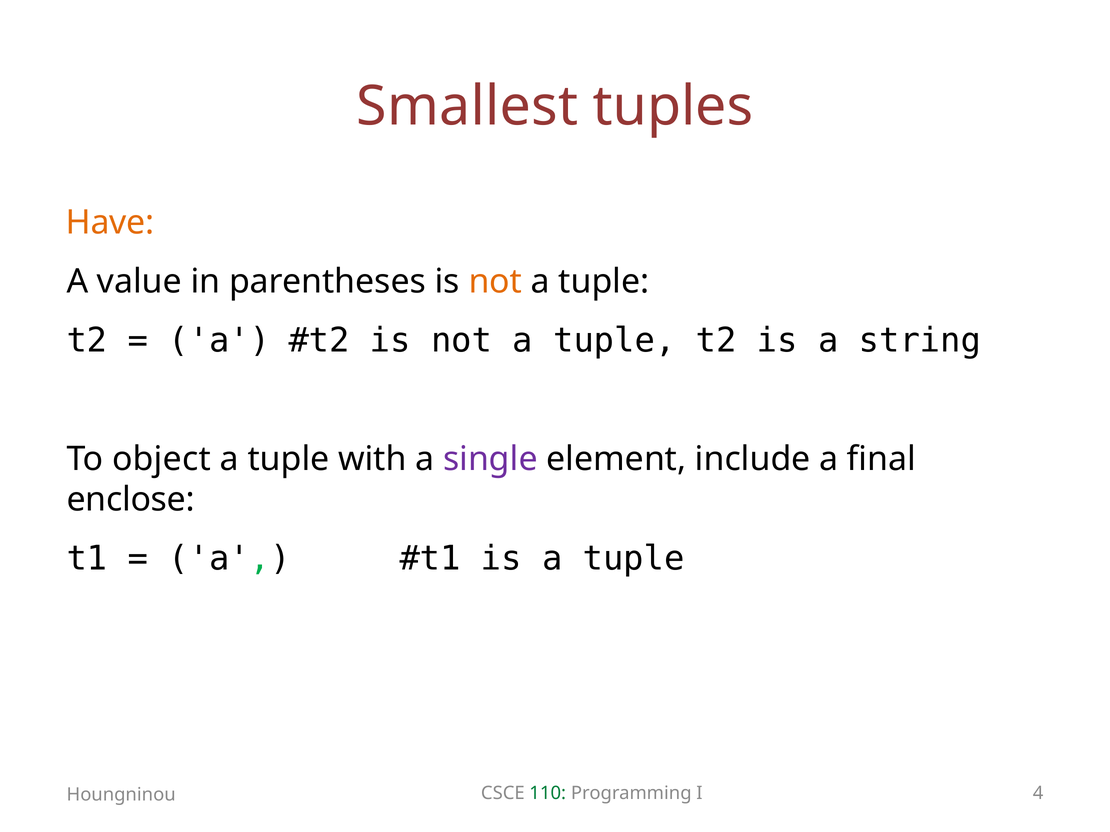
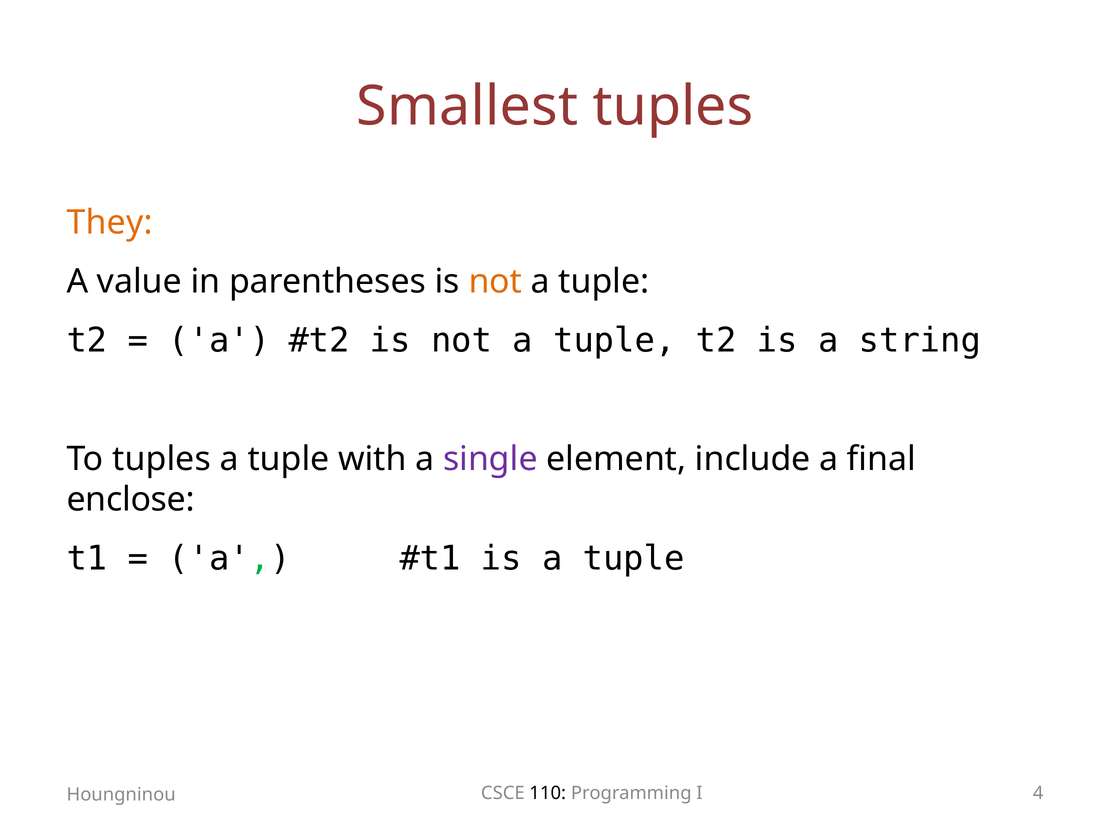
Have: Have -> They
To object: object -> tuples
110 colour: green -> black
